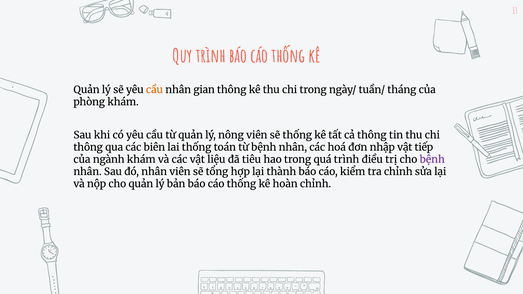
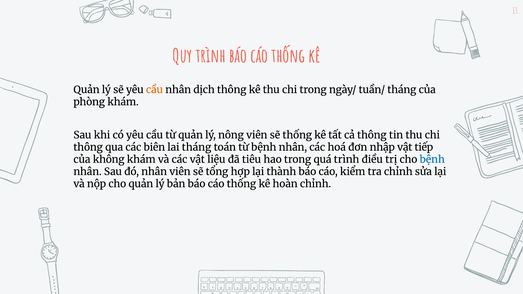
gian: gian -> dịch
lai thống: thống -> tháng
ngành: ngành -> không
bệnh at (432, 160) colour: purple -> blue
